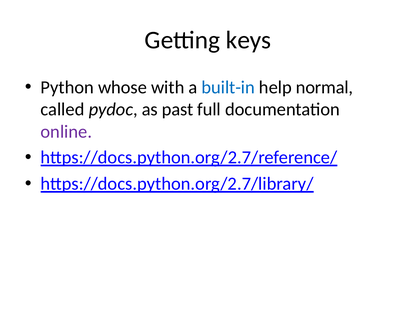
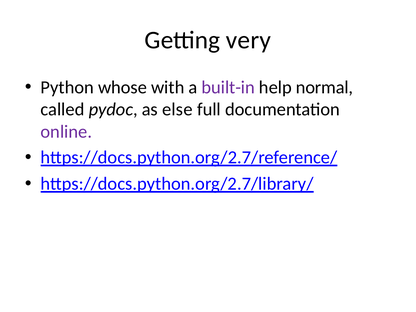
keys: keys -> very
built-in colour: blue -> purple
past: past -> else
